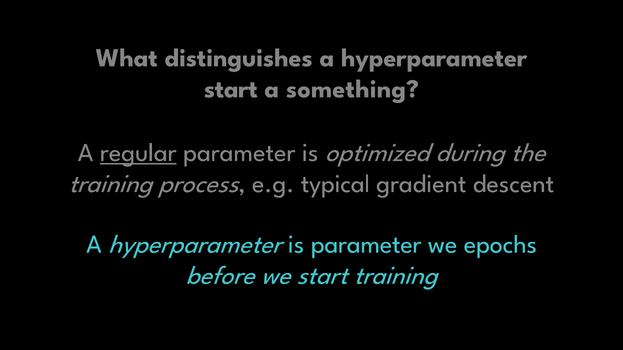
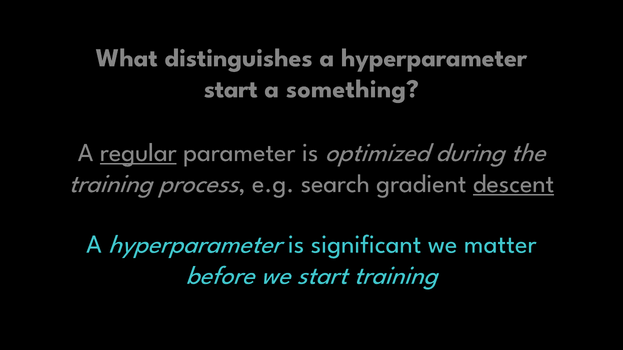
typical: typical -> search
descent underline: none -> present
is parameter: parameter -> significant
epochs: epochs -> matter
